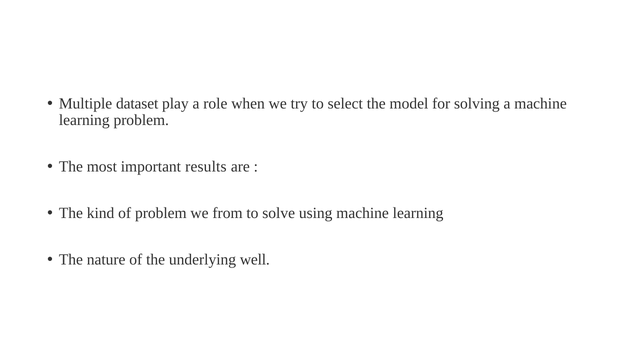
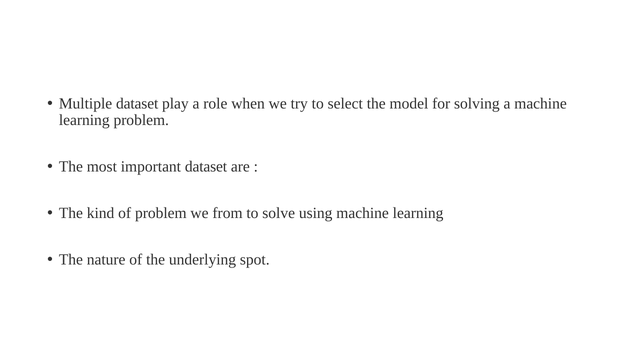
important results: results -> dataset
well: well -> spot
